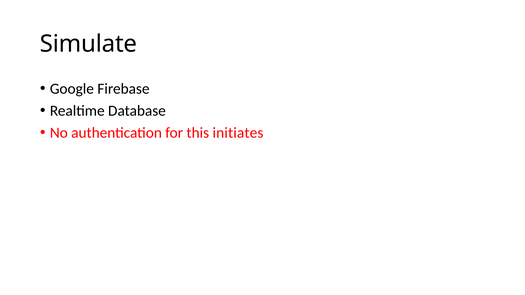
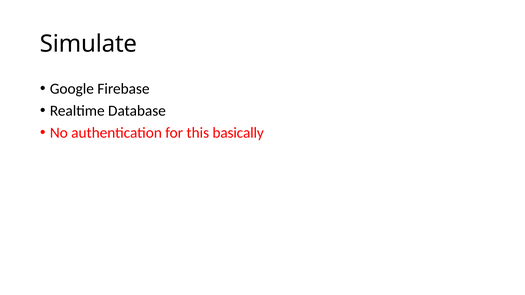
initiates: initiates -> basically
